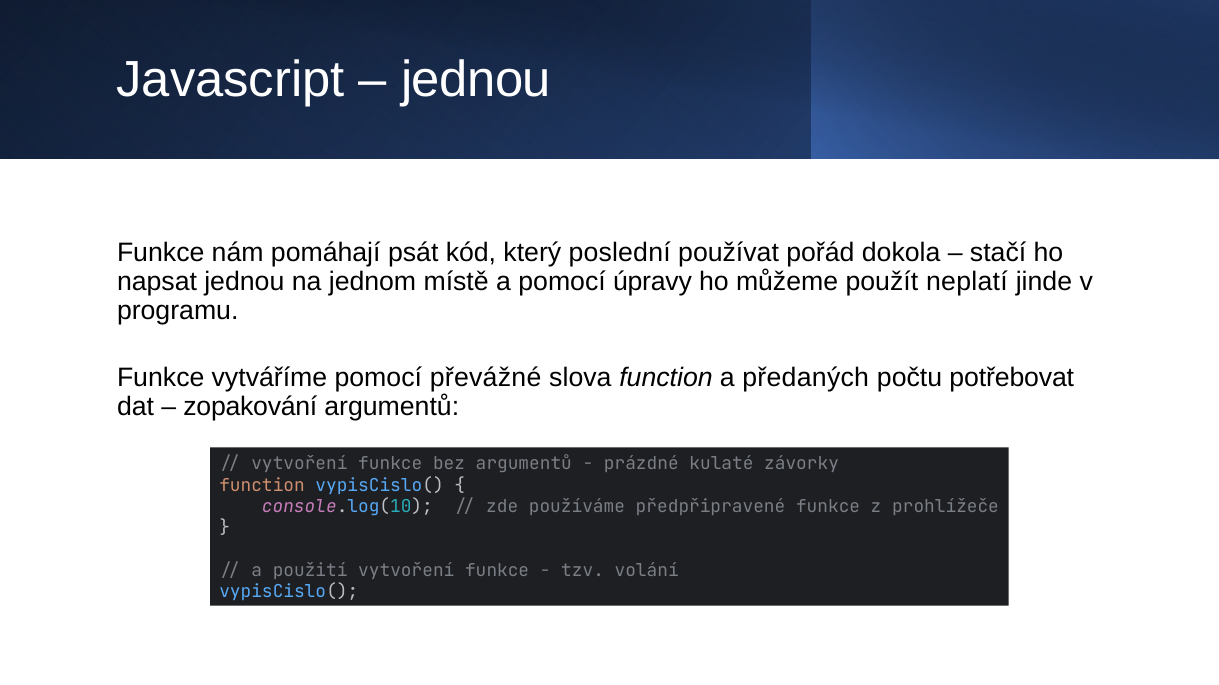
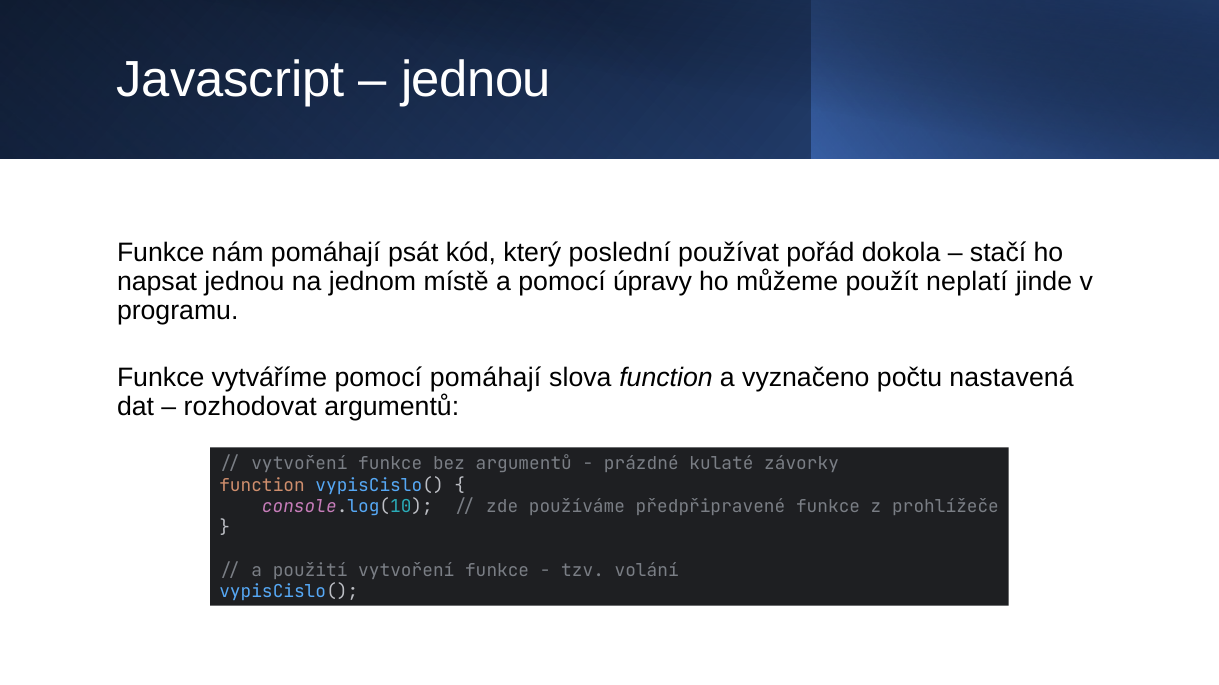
pomocí převážné: převážné -> pomáhají
předaných: předaných -> vyznačeno
potřebovat: potřebovat -> nastavená
zopakování: zopakování -> rozhodovat
